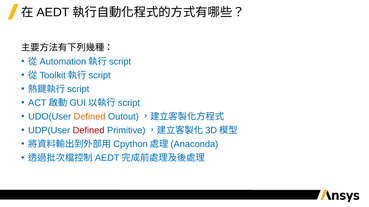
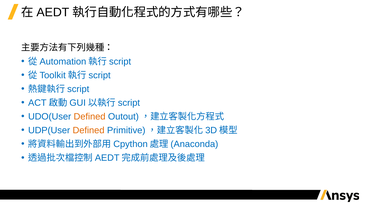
Defined at (89, 131) colour: red -> orange
